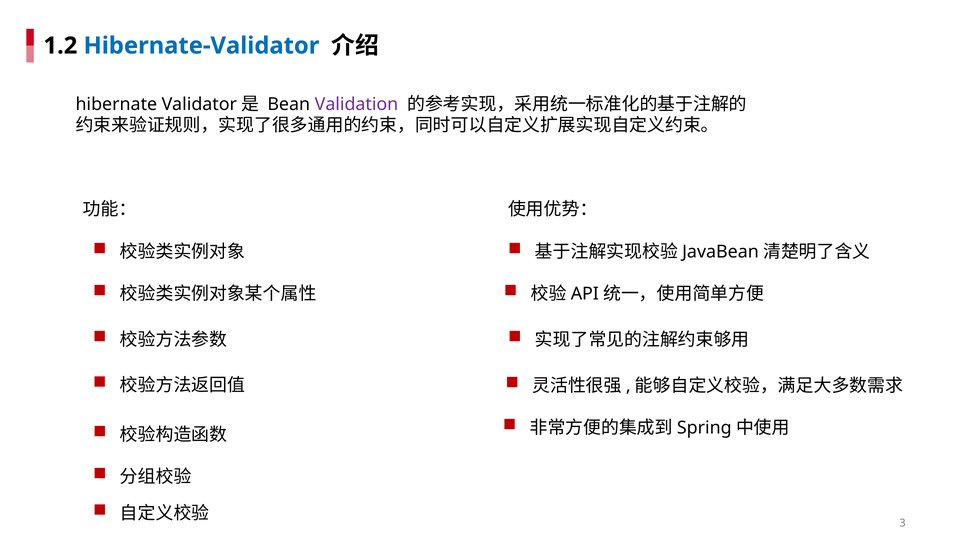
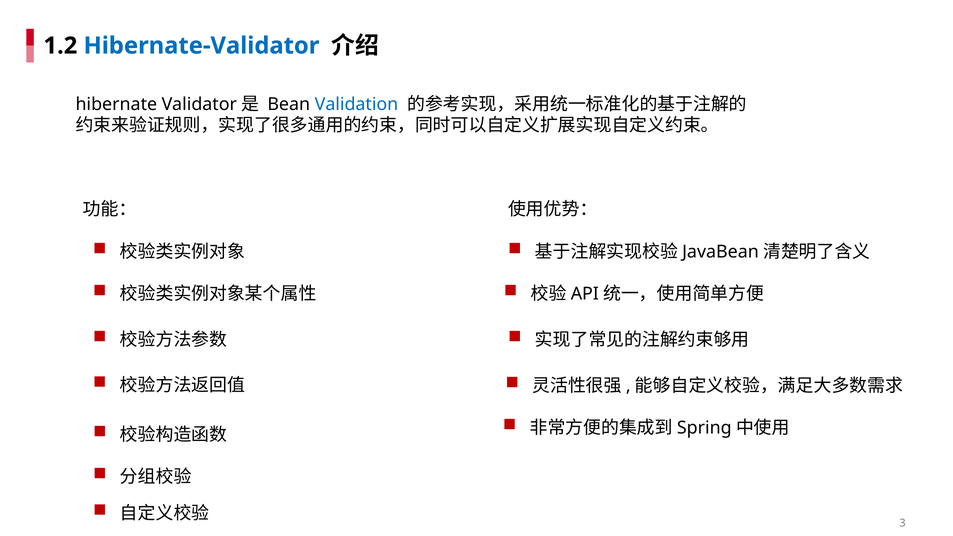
Validation colour: purple -> blue
